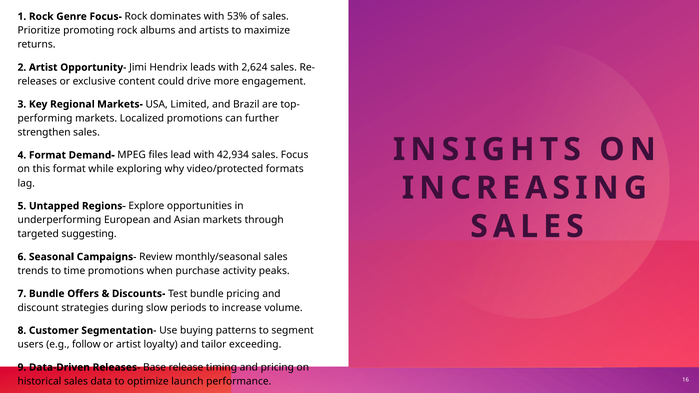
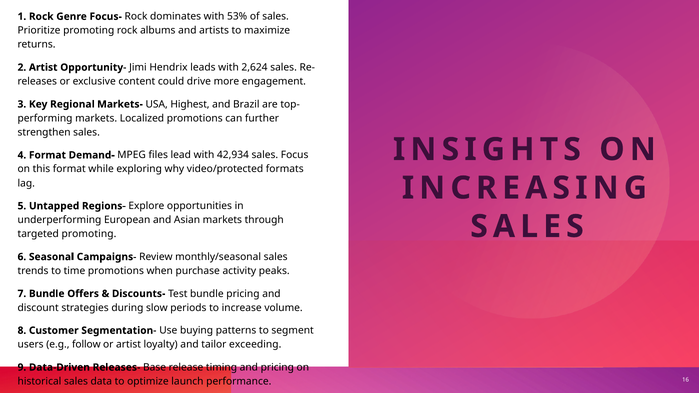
Limited: Limited -> Highest
targeted suggesting: suggesting -> promoting
